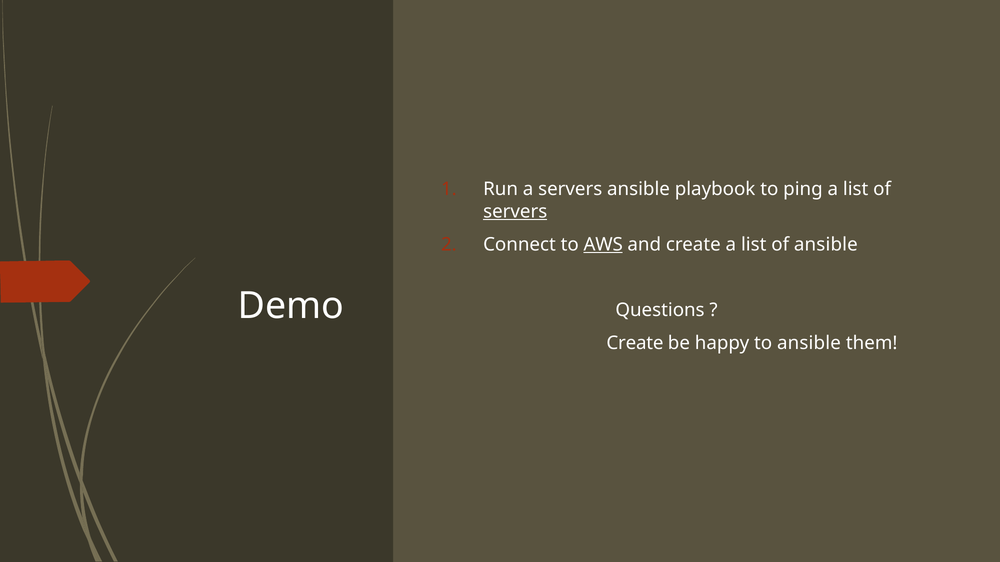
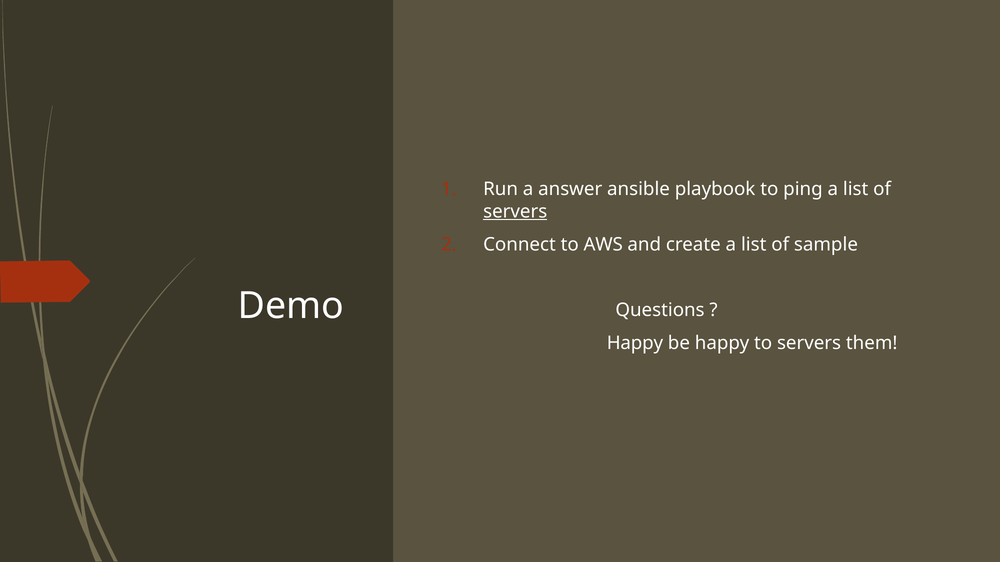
a servers: servers -> answer
AWS underline: present -> none
of ansible: ansible -> sample
Create at (635, 344): Create -> Happy
to ansible: ansible -> servers
